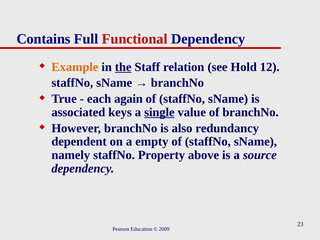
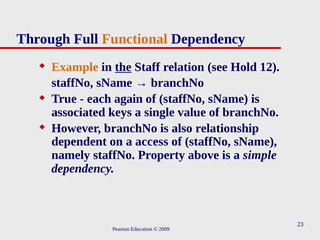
Contains: Contains -> Through
Functional colour: red -> orange
single underline: present -> none
redundancy: redundancy -> relationship
empty: empty -> access
source: source -> simple
